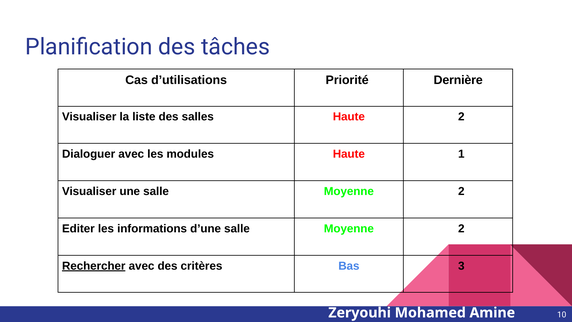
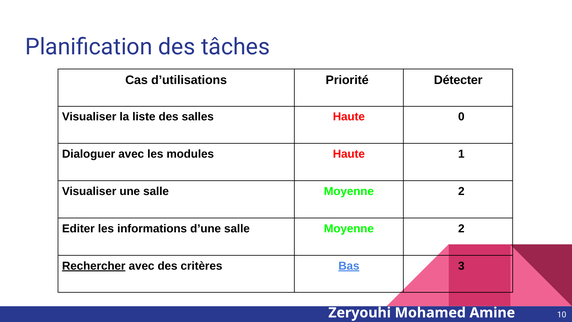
Dernière: Dernière -> Détecter
Haute 2: 2 -> 0
Bas underline: none -> present
